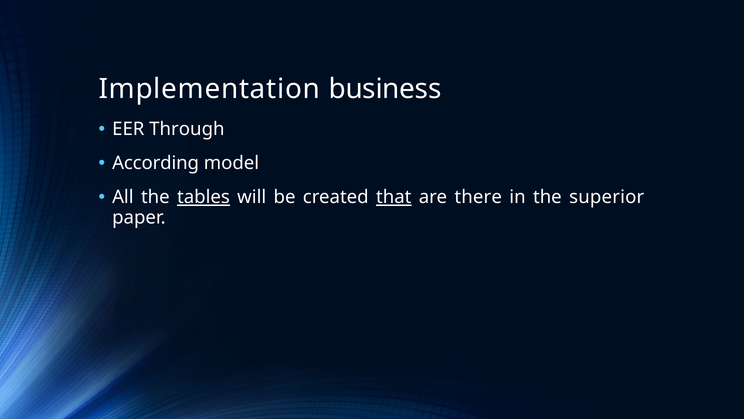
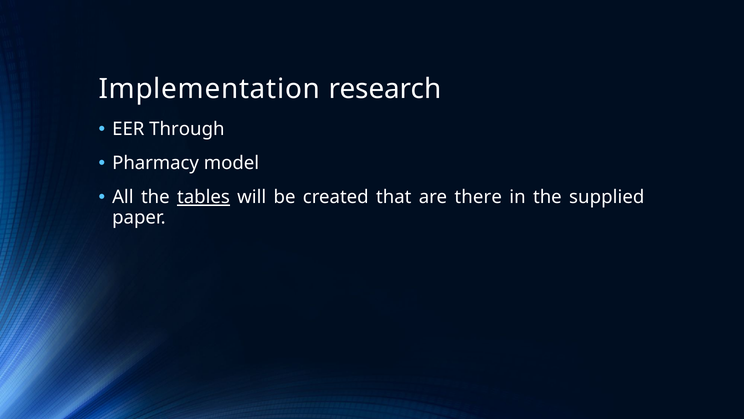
business: business -> research
According: According -> Pharmacy
that underline: present -> none
superior: superior -> supplied
